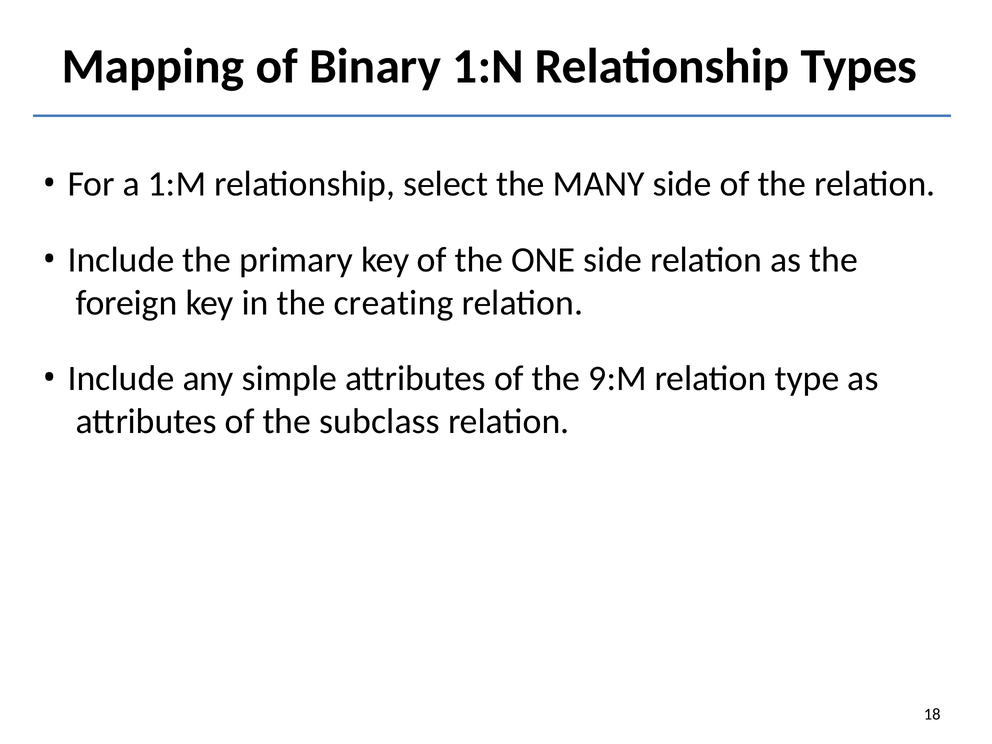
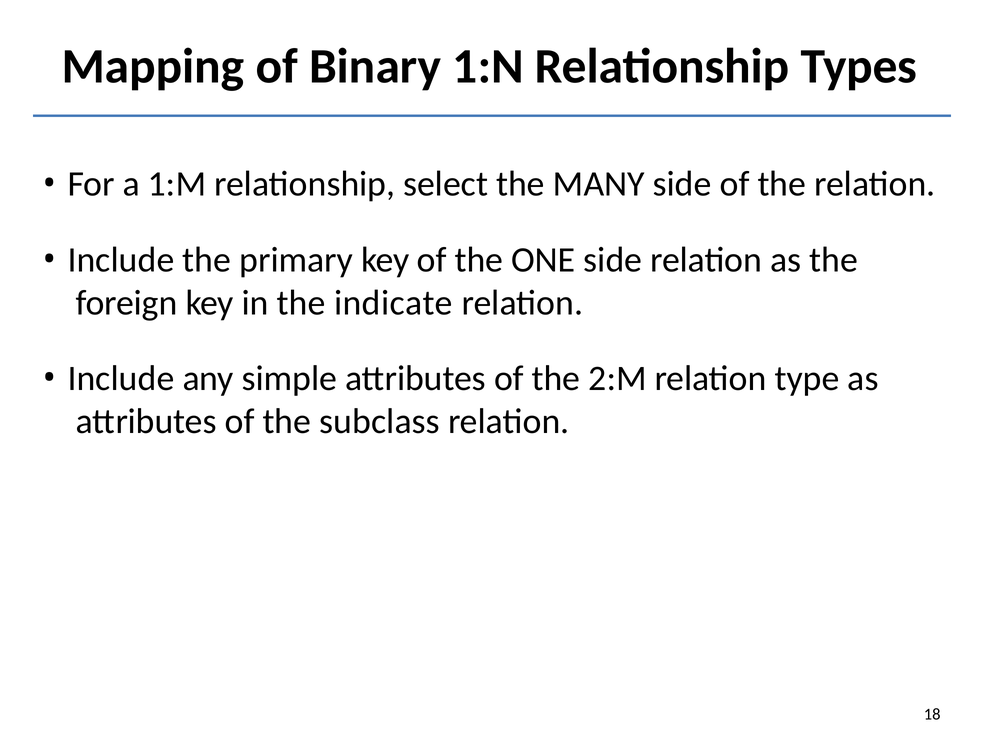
creating: creating -> indicate
9:M: 9:M -> 2:M
